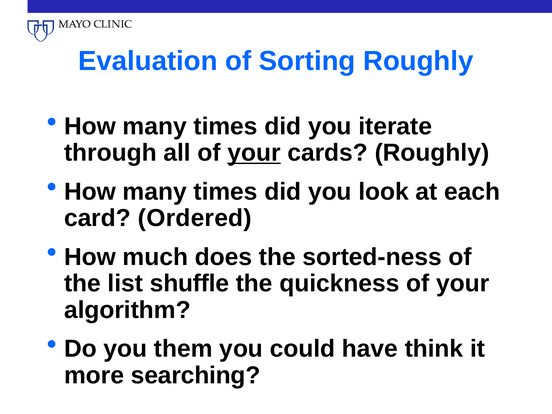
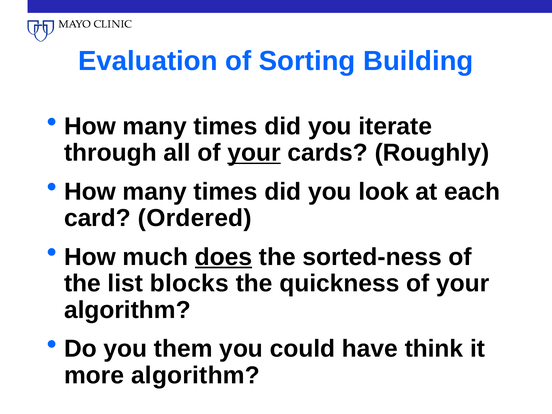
Sorting Roughly: Roughly -> Building
does underline: none -> present
shuffle: shuffle -> blocks
more searching: searching -> algorithm
